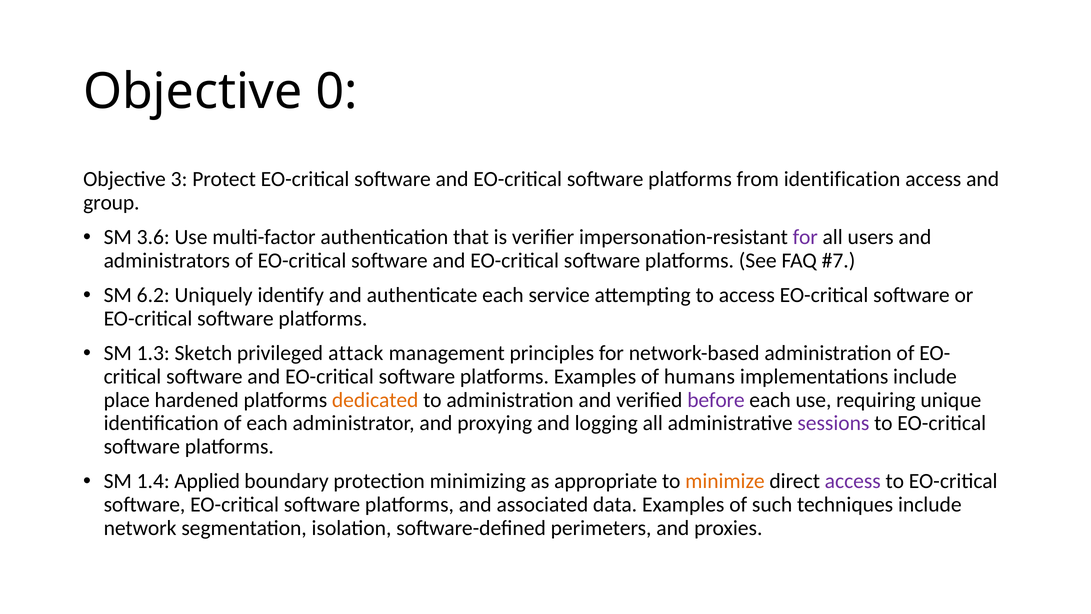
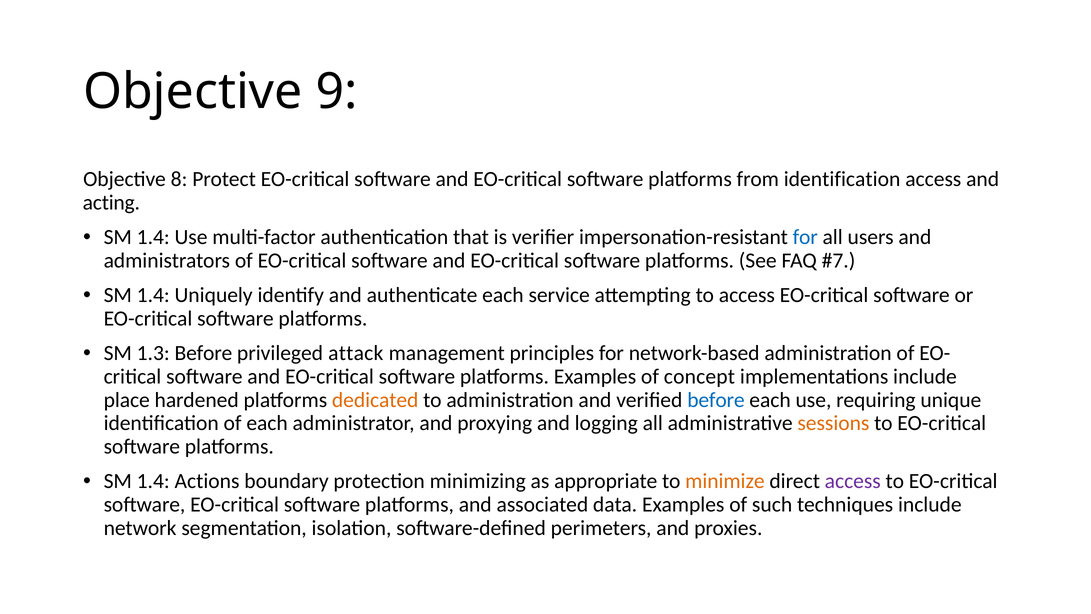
0: 0 -> 9
3: 3 -> 8
group: group -> acting
3.6 at (153, 237): 3.6 -> 1.4
for at (805, 237) colour: purple -> blue
6.2 at (153, 295): 6.2 -> 1.4
1.3 Sketch: Sketch -> Before
humans: humans -> concept
before at (716, 400) colour: purple -> blue
sessions colour: purple -> orange
Applied: Applied -> Actions
